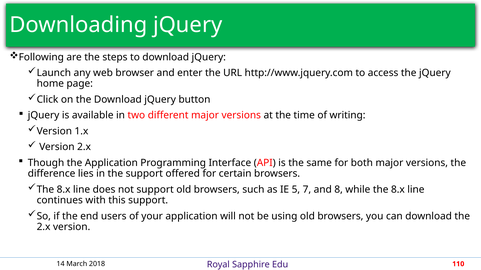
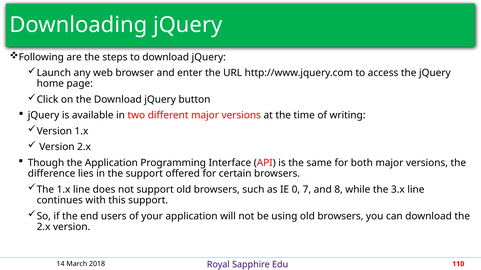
8.x at (64, 190): 8.x -> 1.x
5: 5 -> 0
while the 8.x: 8.x -> 3.x
